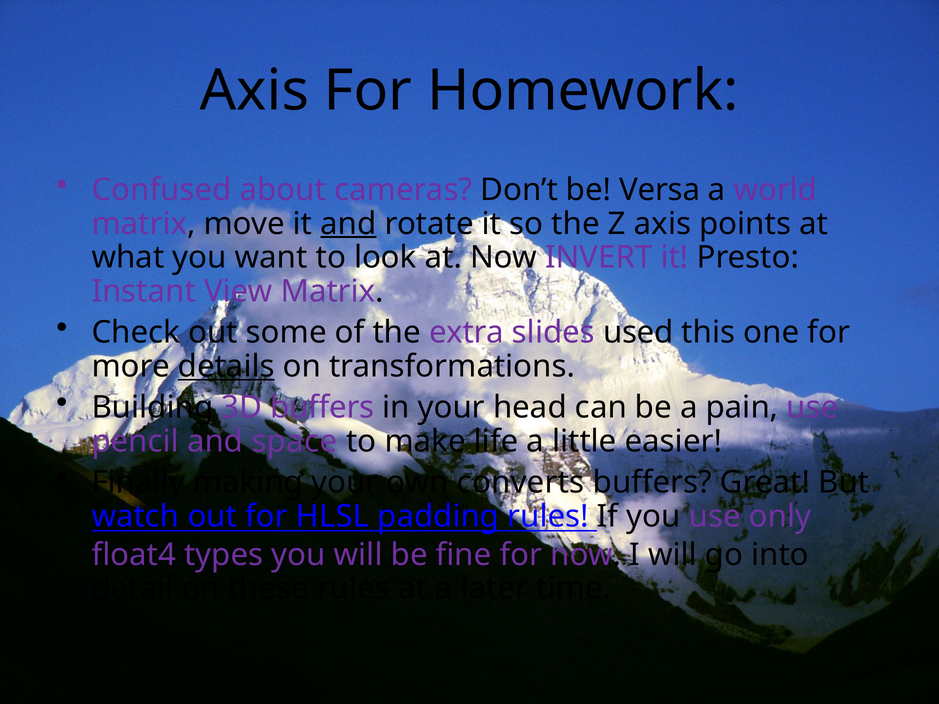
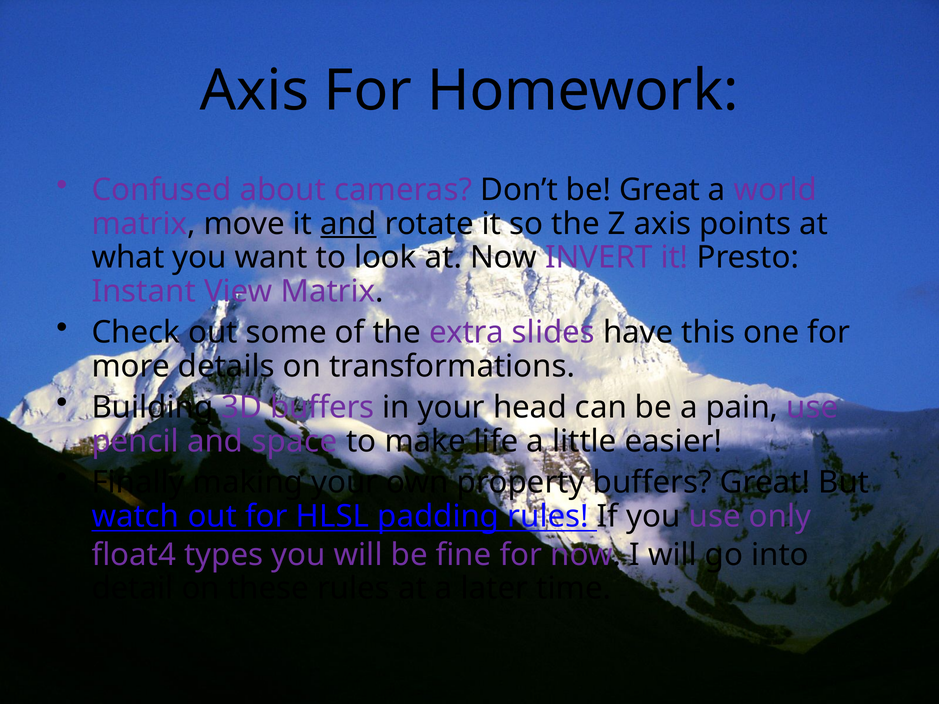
be Versa: Versa -> Great
used: used -> have
details underline: present -> none
converts: converts -> property
